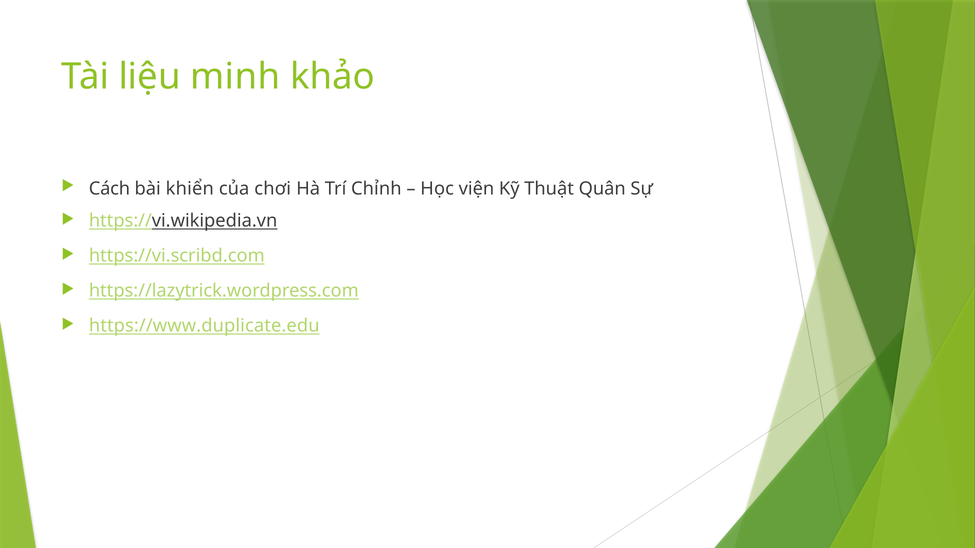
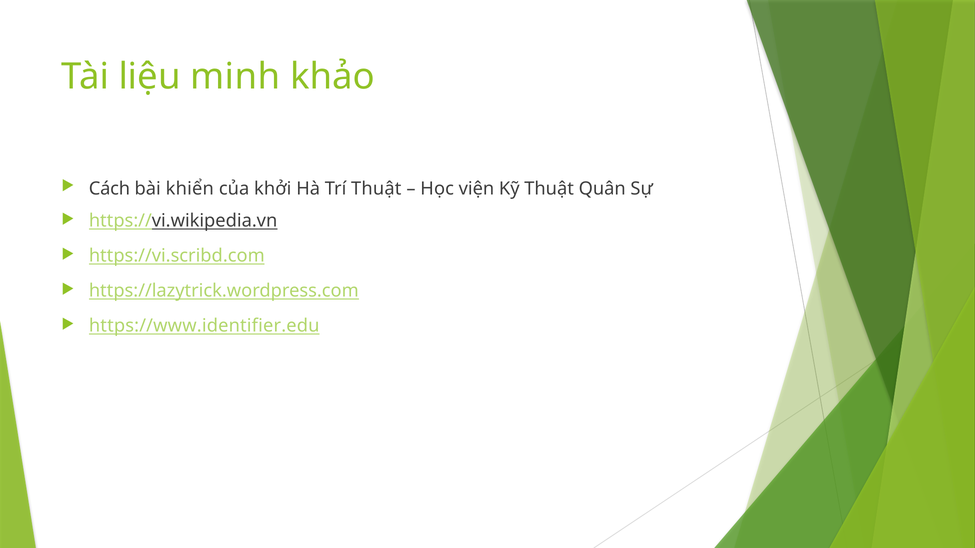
chơi: chơi -> khởi
Trí Chỉnh: Chỉnh -> Thuật
https://www.duplicate.edu: https://www.duplicate.edu -> https://www.identifier.edu
